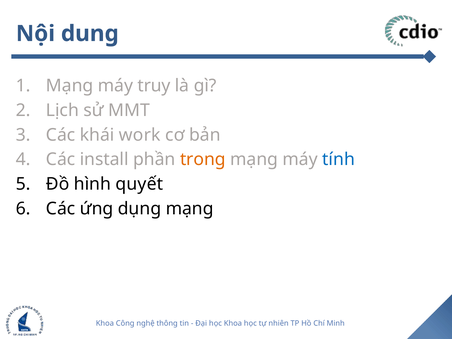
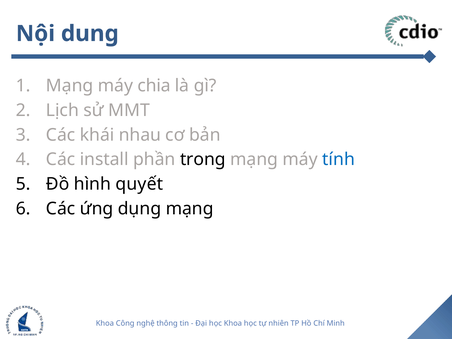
truy: truy -> chia
work: work -> nhau
trong colour: orange -> black
